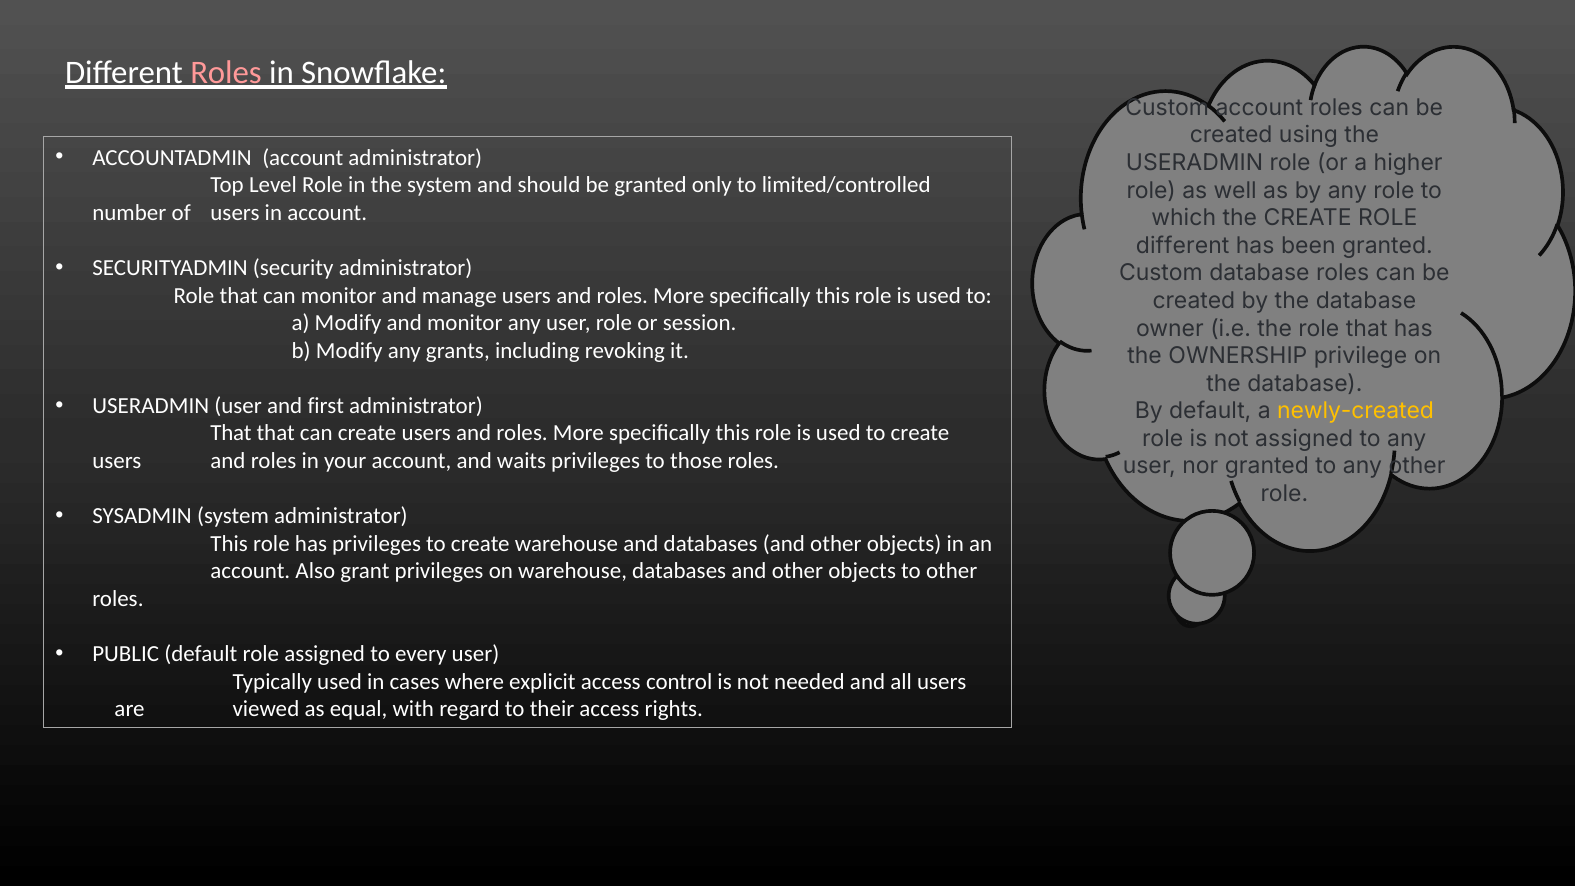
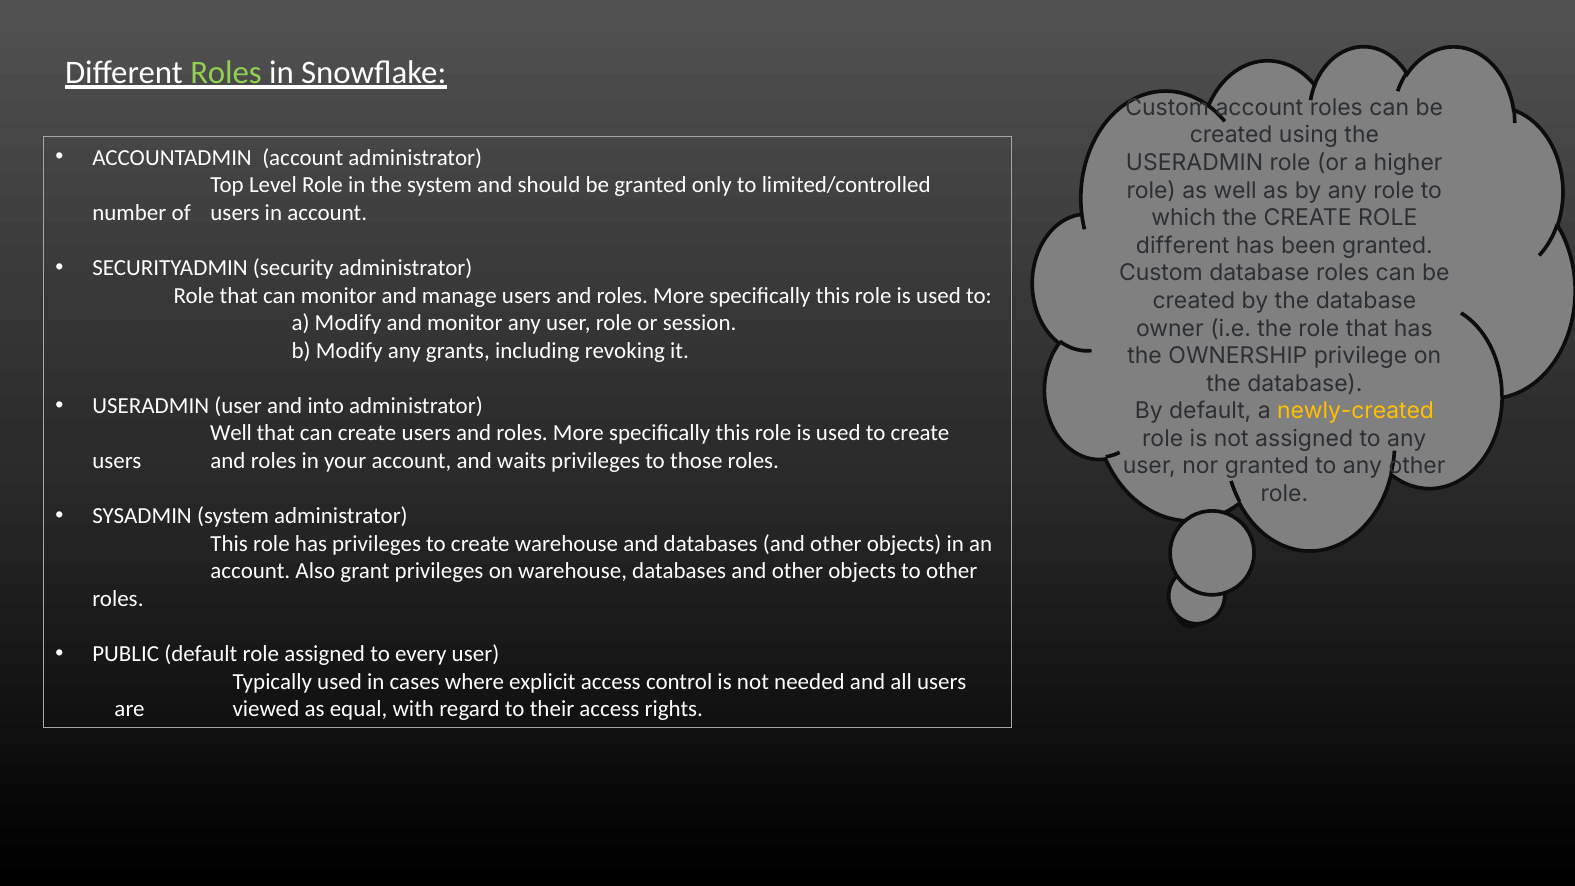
Roles at (226, 73) colour: pink -> light green
first: first -> into
That at (231, 433): That -> Well
